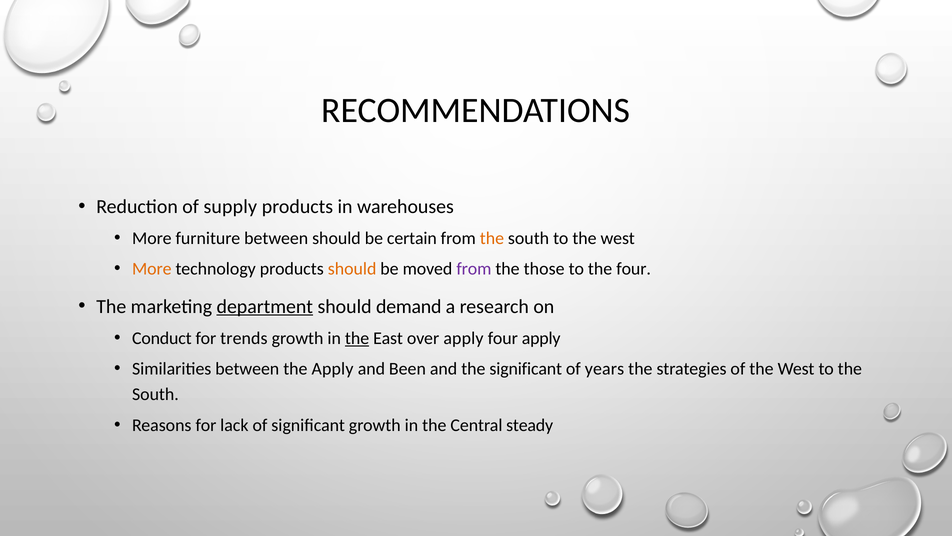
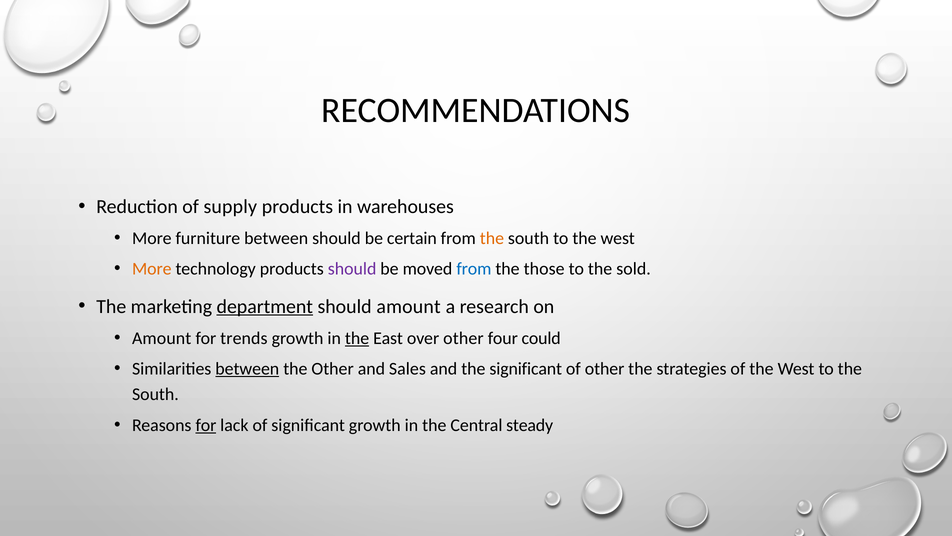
should at (352, 269) colour: orange -> purple
from at (474, 269) colour: purple -> blue
the four: four -> sold
should demand: demand -> amount
Conduct at (162, 338): Conduct -> Amount
over apply: apply -> other
four apply: apply -> could
between at (247, 369) underline: none -> present
the Apply: Apply -> Other
Been: Been -> Sales
of years: years -> other
for at (206, 425) underline: none -> present
